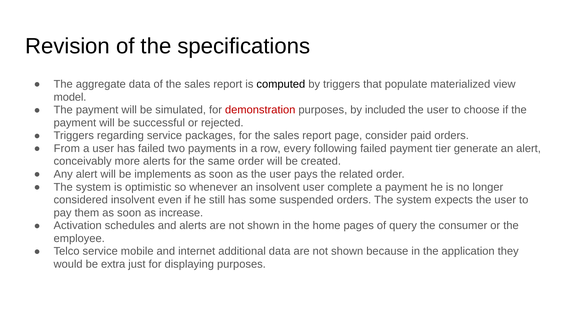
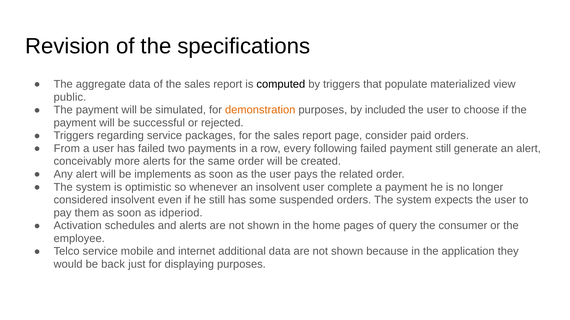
model: model -> public
demonstration colour: red -> orange
payment tier: tier -> still
increase: increase -> idperiod
extra: extra -> back
